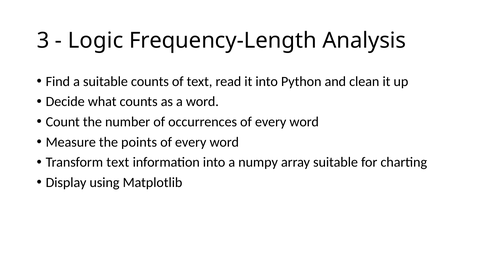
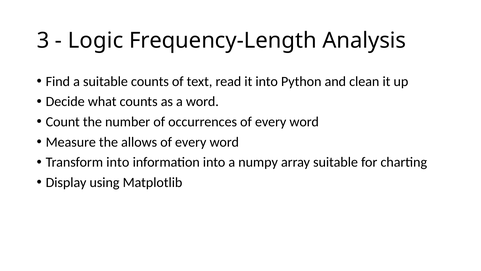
points: points -> allows
Transform text: text -> into
